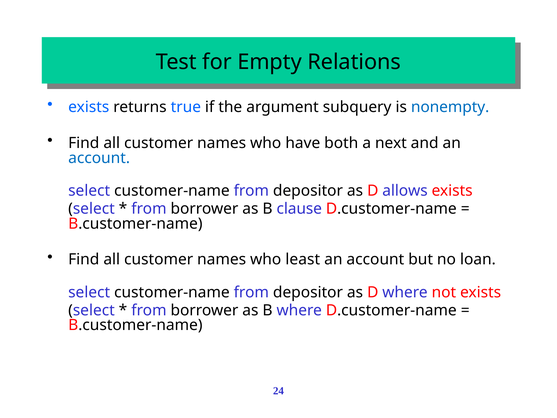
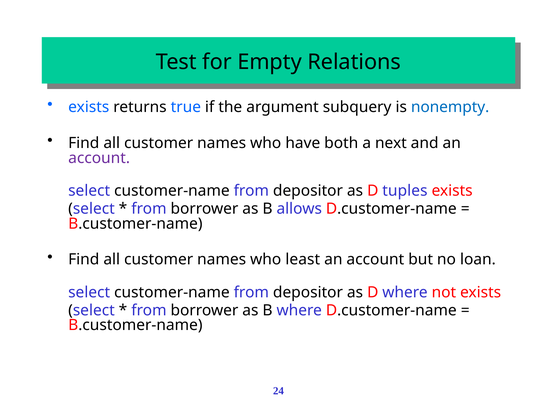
account at (99, 158) colour: blue -> purple
allows: allows -> tuples
clause: clause -> allows
